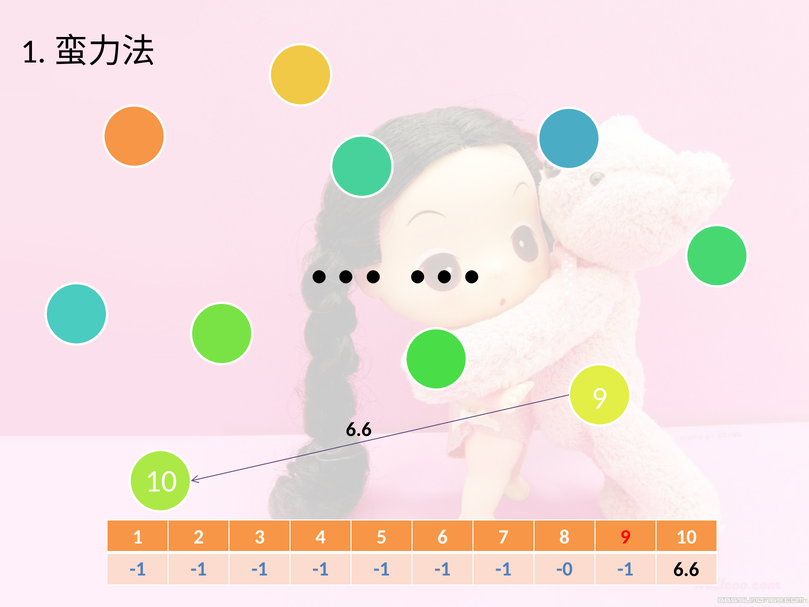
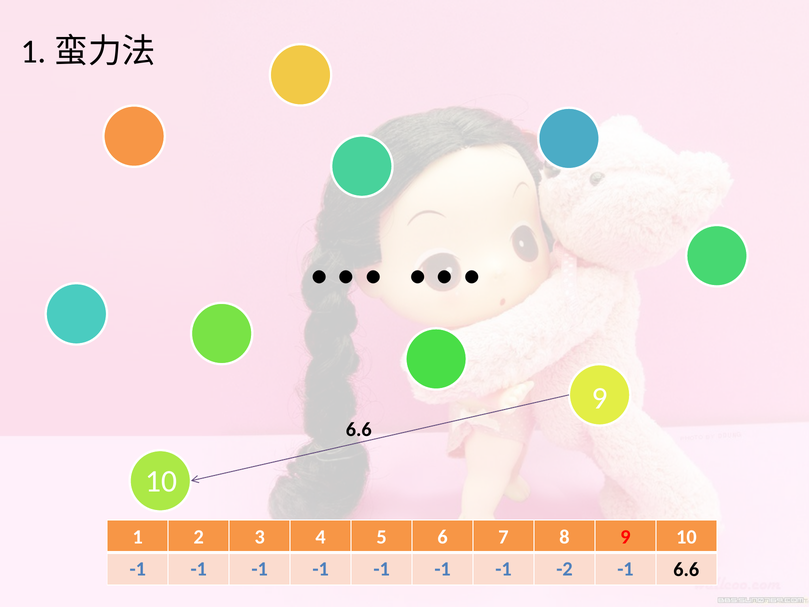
-0: -0 -> -2
